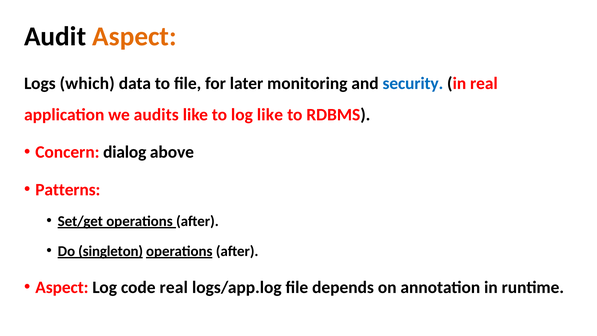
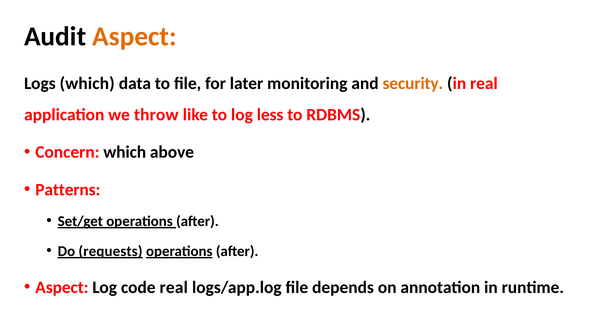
security colour: blue -> orange
audits: audits -> throw
log like: like -> less
Concern dialog: dialog -> which
singleton: singleton -> requests
